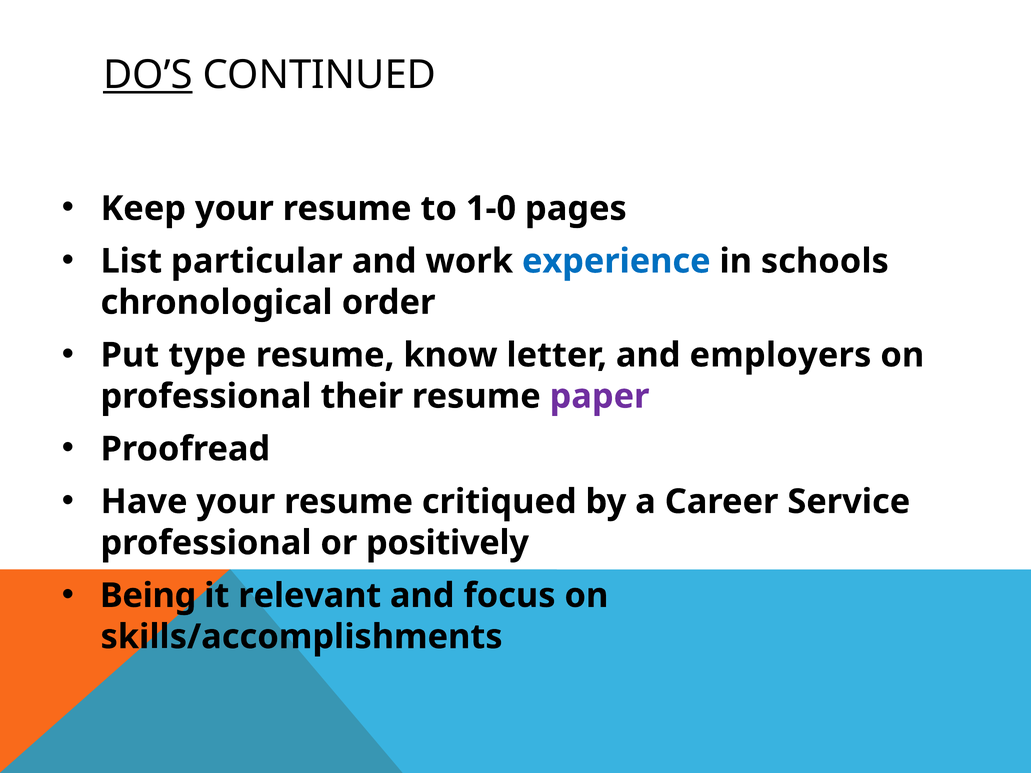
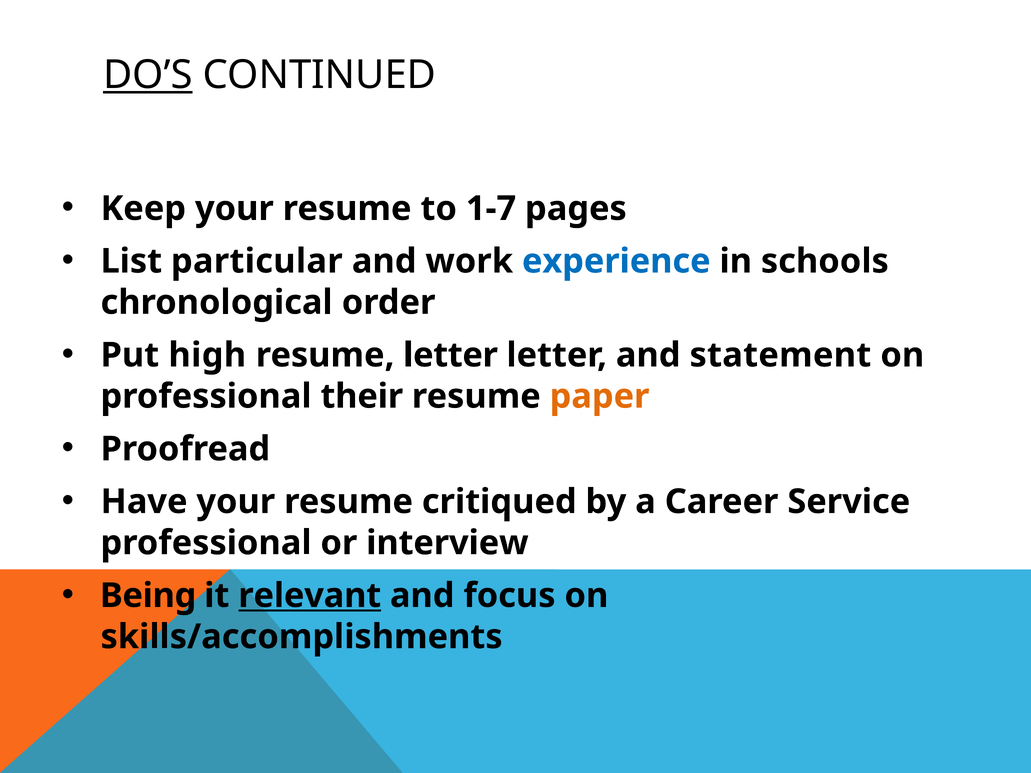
1-0: 1-0 -> 1-7
type: type -> high
resume know: know -> letter
employers: employers -> statement
paper colour: purple -> orange
positively: positively -> interview
relevant underline: none -> present
